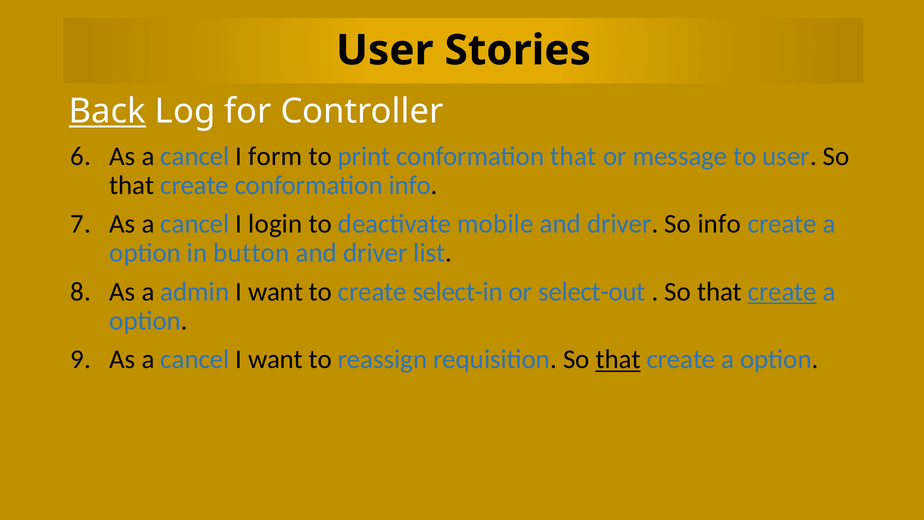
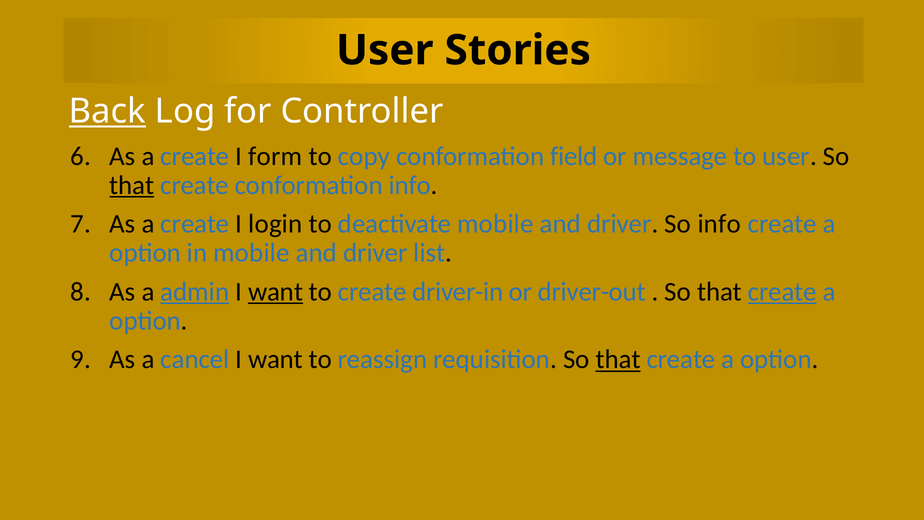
cancel at (195, 156): cancel -> create
print: print -> copy
conformation that: that -> field
that at (132, 185) underline: none -> present
cancel at (195, 224): cancel -> create
in button: button -> mobile
admin underline: none -> present
want at (276, 292) underline: none -> present
select-in: select-in -> driver-in
select-out: select-out -> driver-out
